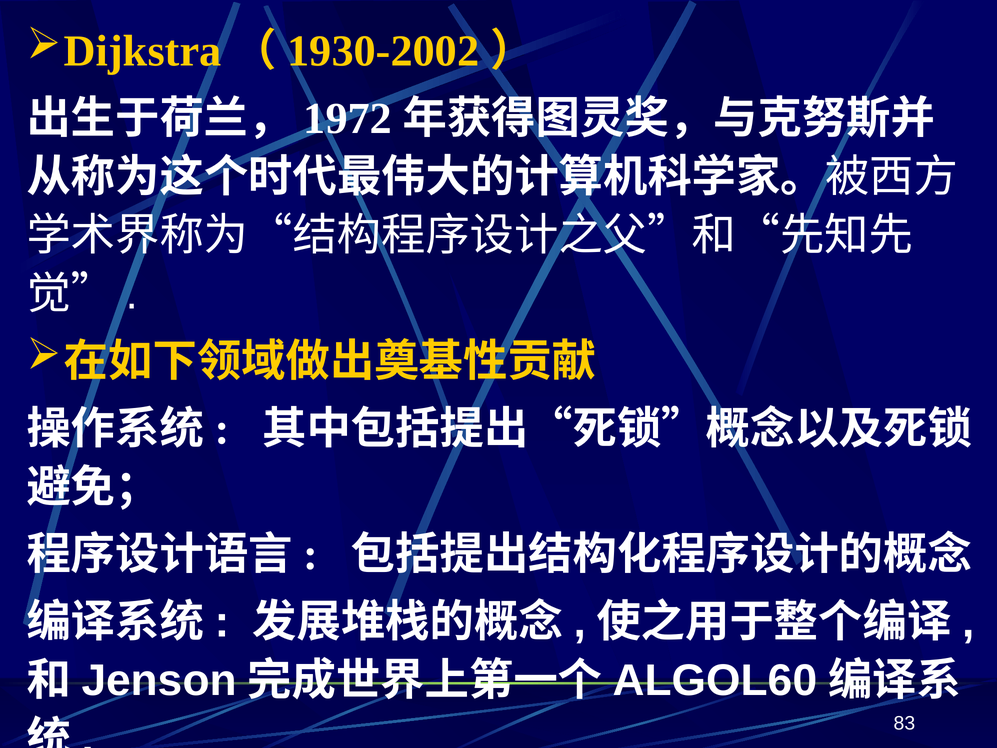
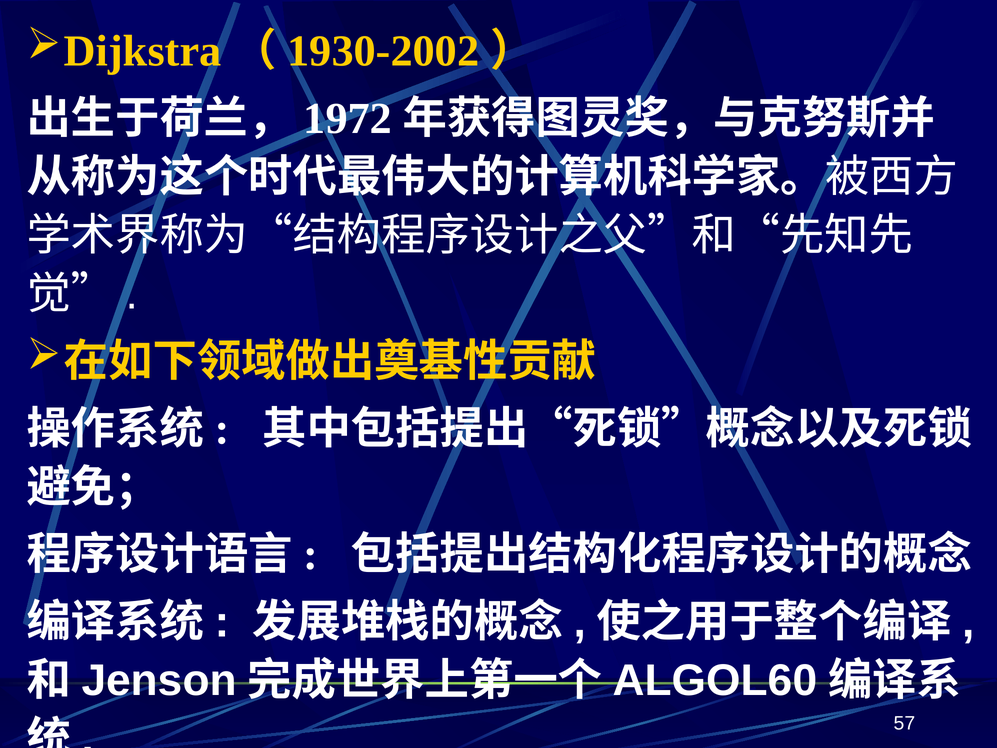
83: 83 -> 57
